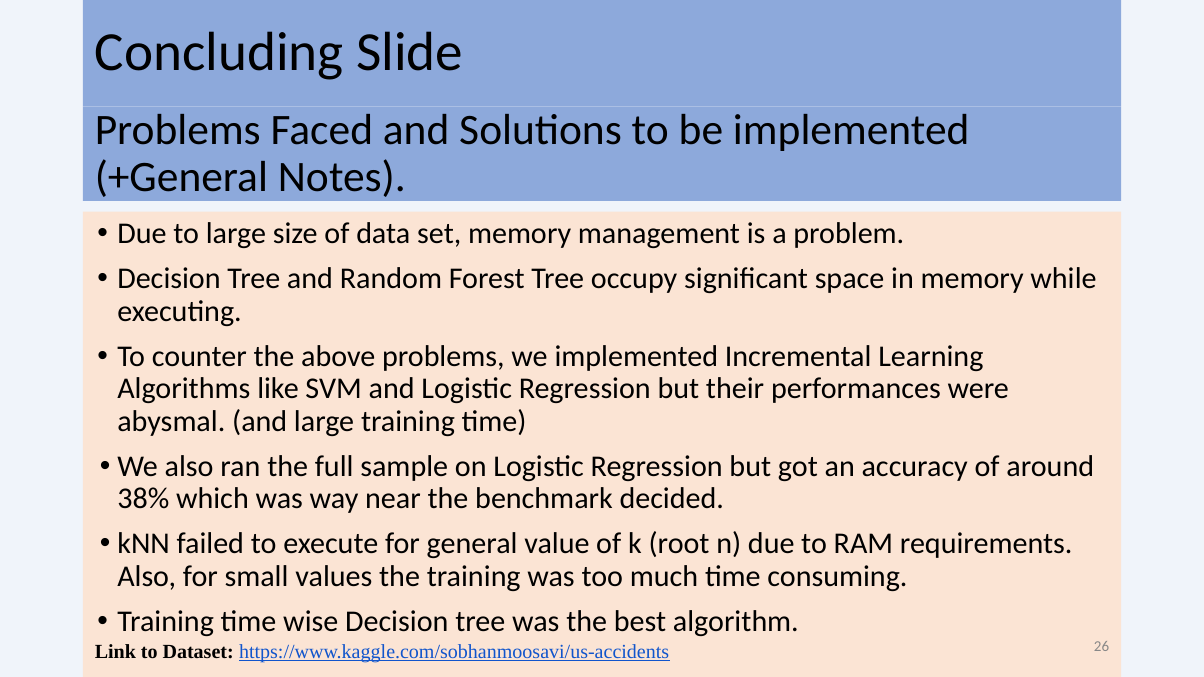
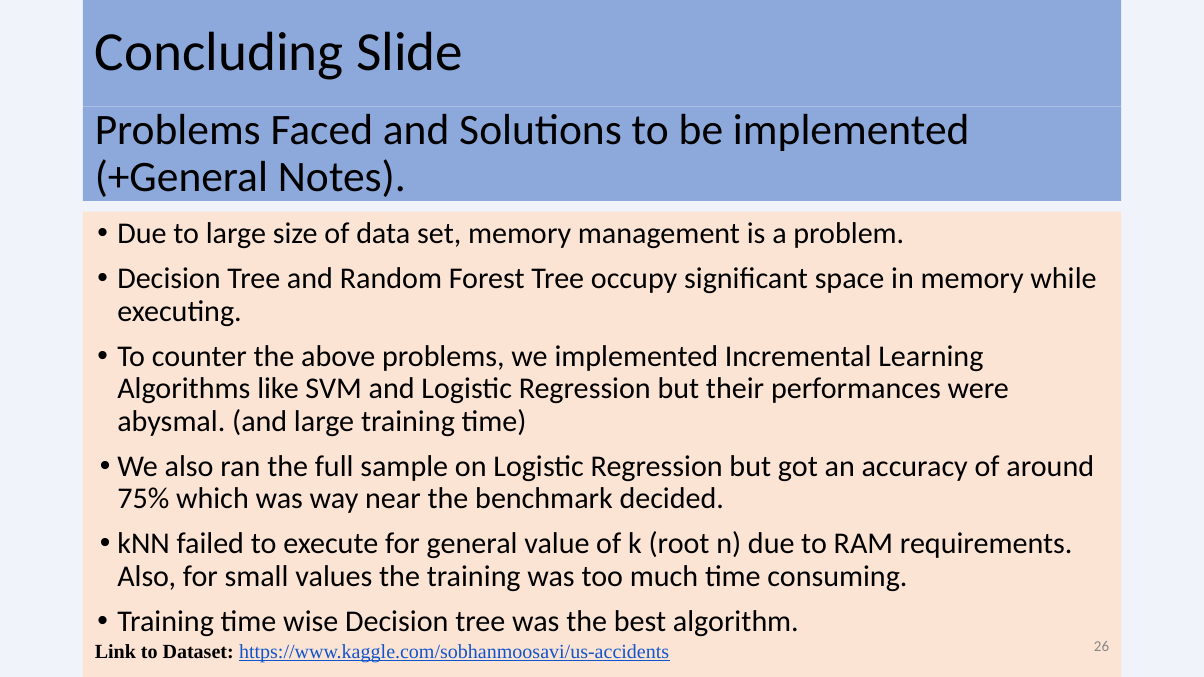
38%: 38% -> 75%
